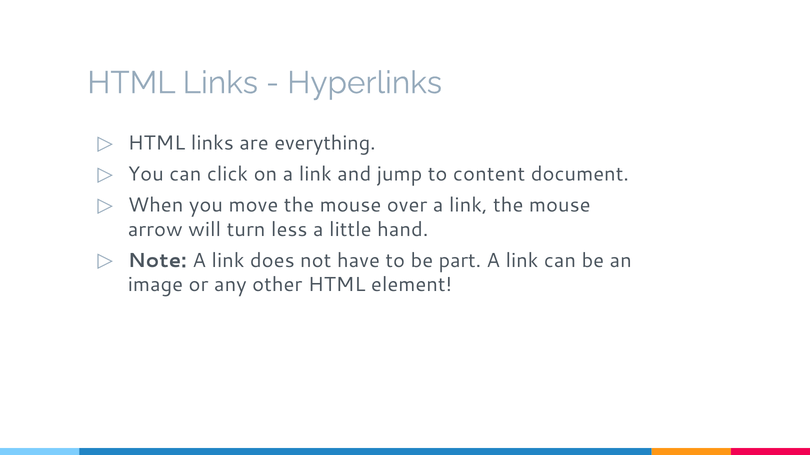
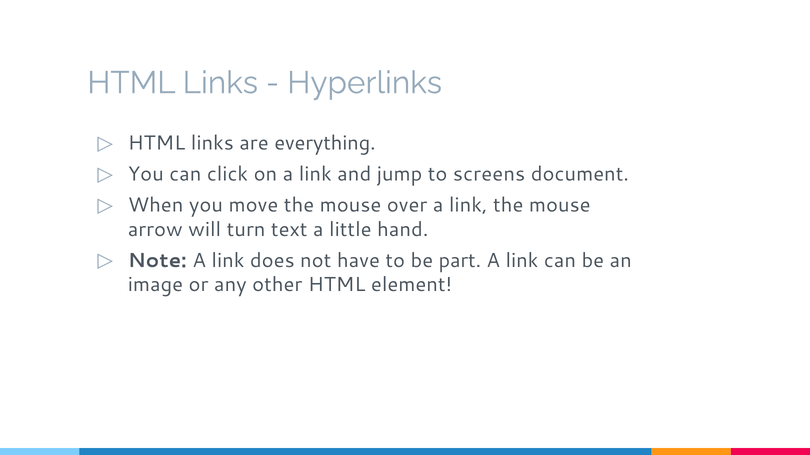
content: content -> screens
less: less -> text
